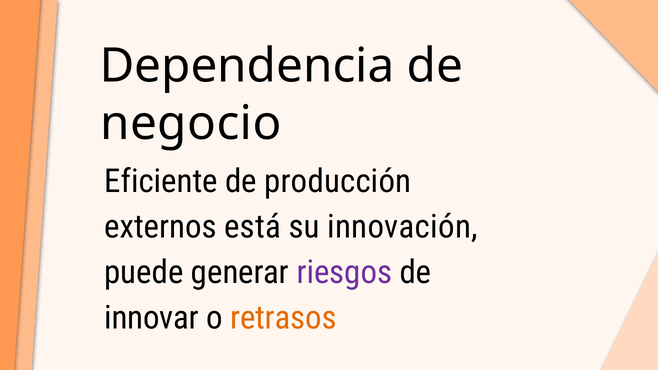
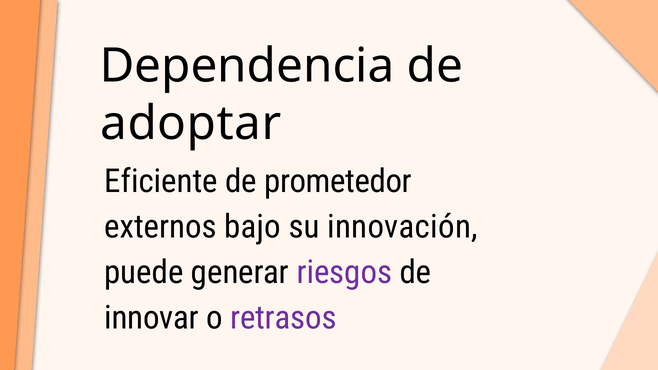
negocio: negocio -> adoptar
producción: producción -> prometedor
está: está -> bajo
retrasos colour: orange -> purple
